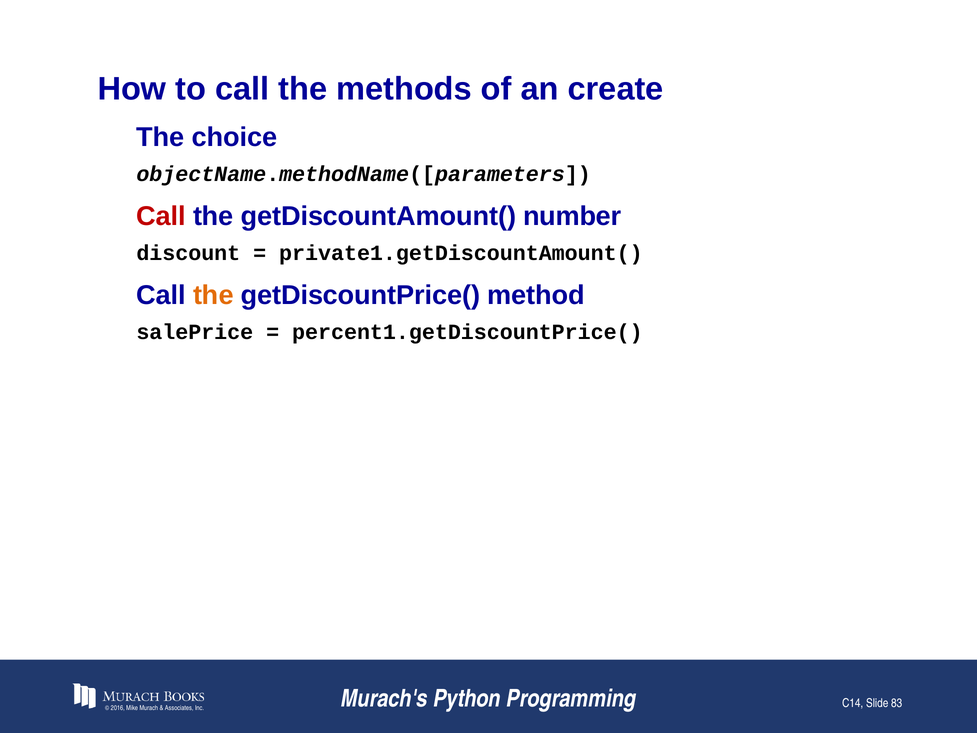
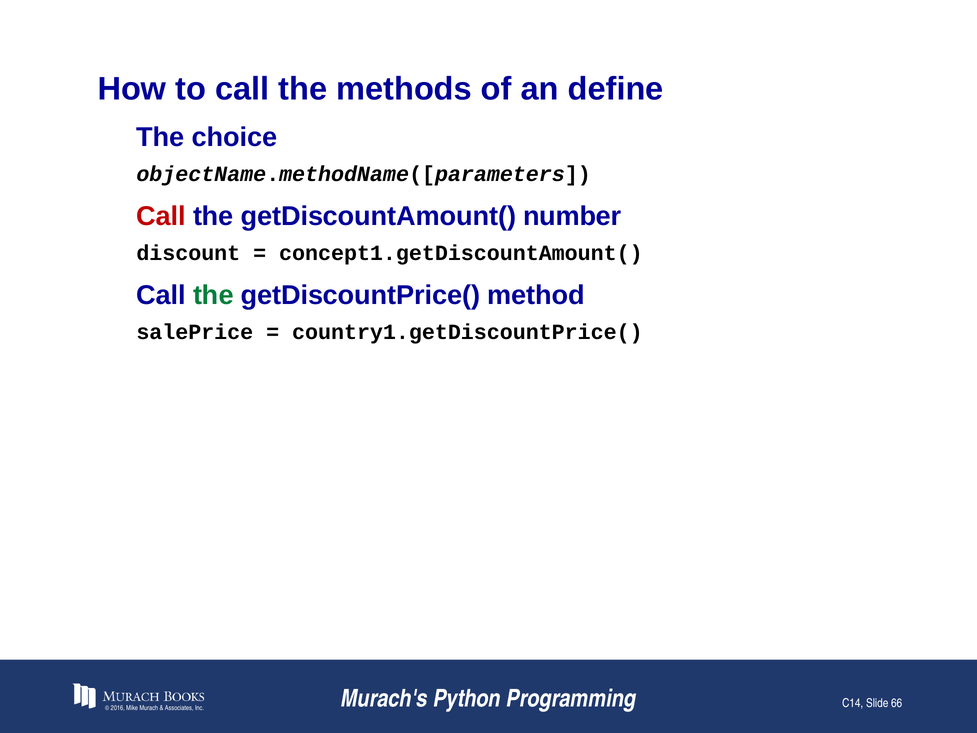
create: create -> define
private1.getDiscountAmount(: private1.getDiscountAmount( -> concept1.getDiscountAmount(
the at (213, 295) colour: orange -> green
percent1.getDiscountPrice(: percent1.getDiscountPrice( -> country1.getDiscountPrice(
83: 83 -> 66
